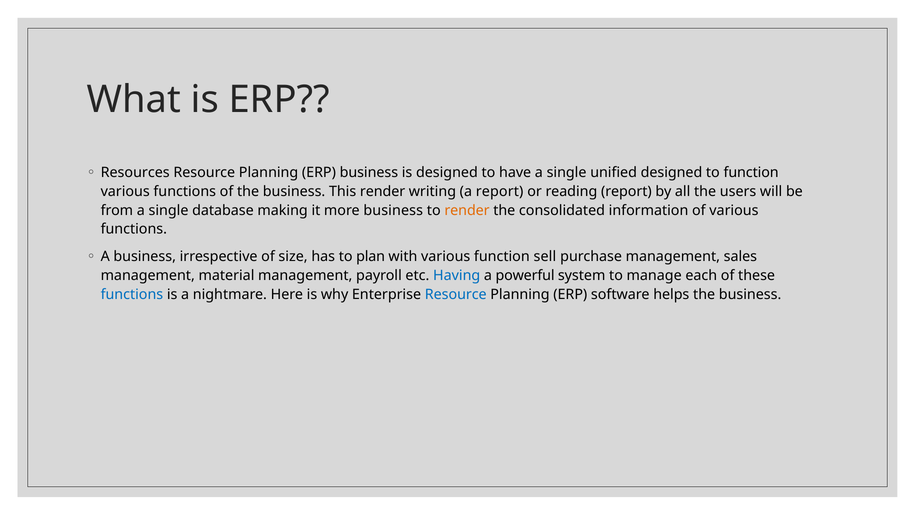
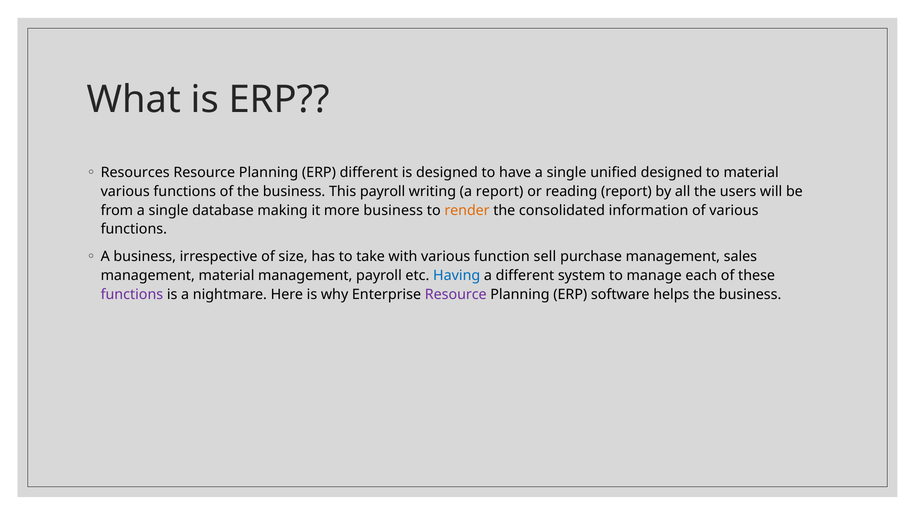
ERP business: business -> different
to function: function -> material
This render: render -> payroll
plan: plan -> take
a powerful: powerful -> different
functions at (132, 294) colour: blue -> purple
Resource at (456, 294) colour: blue -> purple
